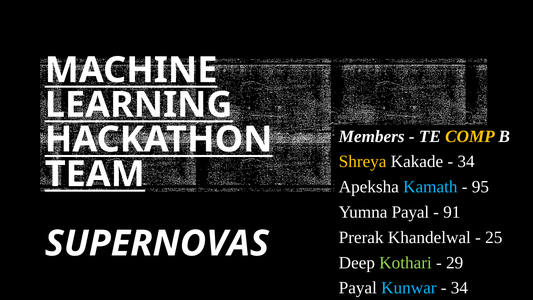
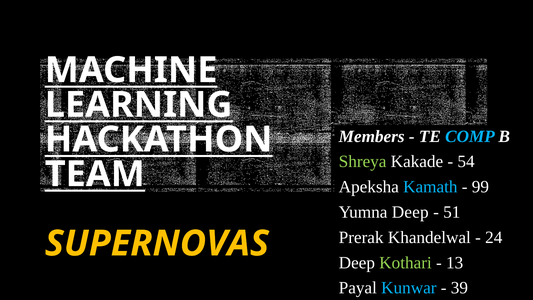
COMP colour: yellow -> light blue
Shreya colour: yellow -> light green
34 at (466, 161): 34 -> 54
95: 95 -> 99
Yumna Payal: Payal -> Deep
91: 91 -> 51
25: 25 -> 24
SUPERNOVAS colour: white -> yellow
29: 29 -> 13
34 at (459, 288): 34 -> 39
